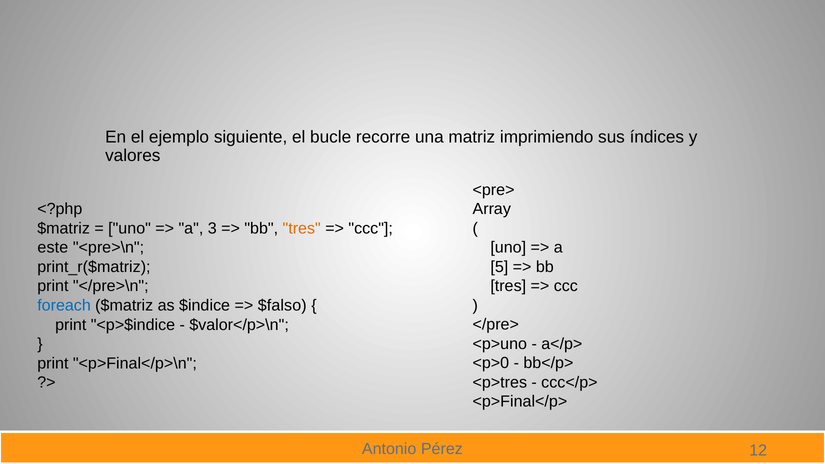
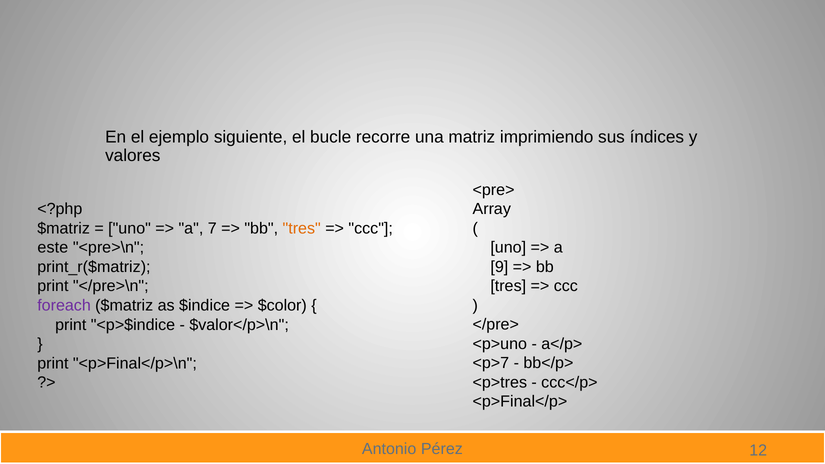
3: 3 -> 7
5: 5 -> 9
foreach colour: blue -> purple
$falso: $falso -> $color
<p>0: <p>0 -> <p>7
